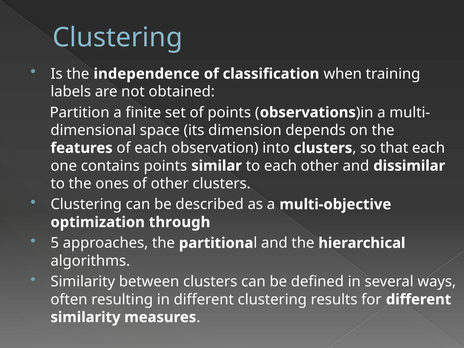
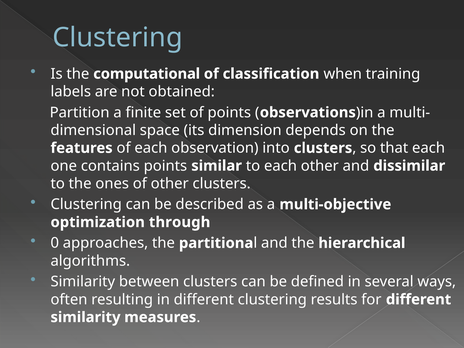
independence: independence -> computational
5: 5 -> 0
